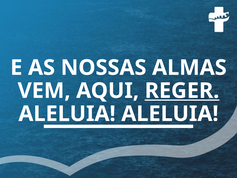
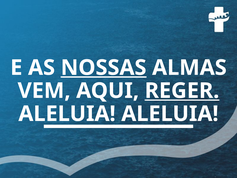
NOSSAS underline: none -> present
